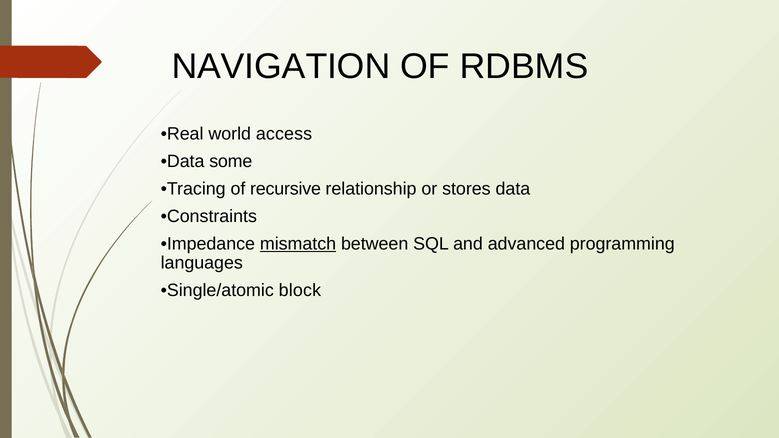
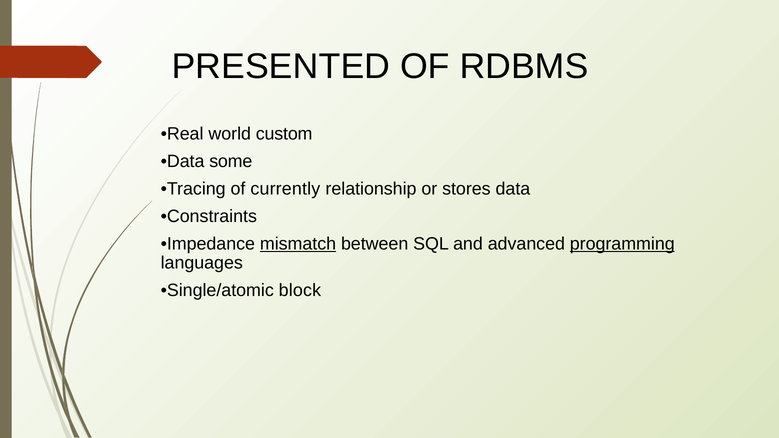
NAVIGATION: NAVIGATION -> PRESENTED
access: access -> custom
recursive: recursive -> currently
programming underline: none -> present
